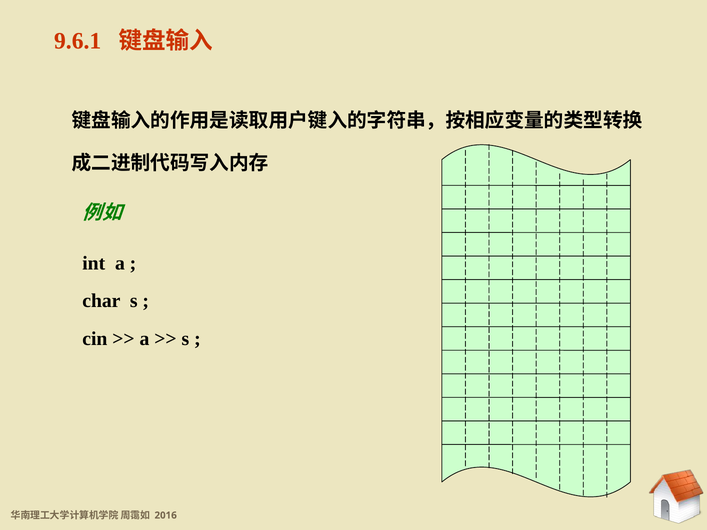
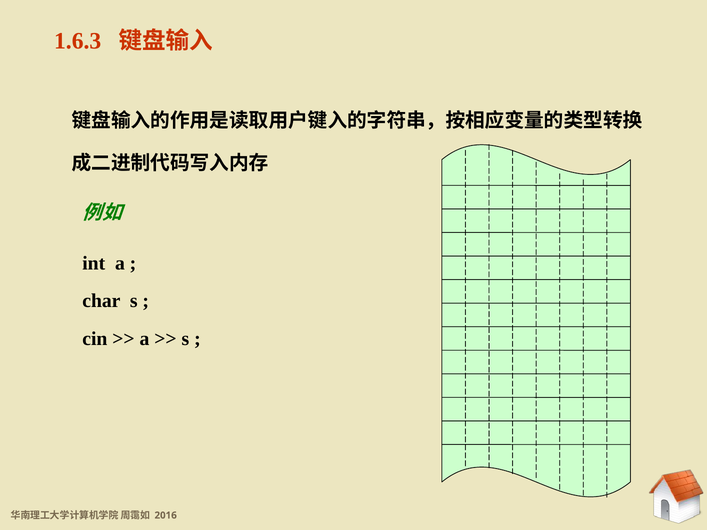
9.6.1: 9.6.1 -> 1.6.3
